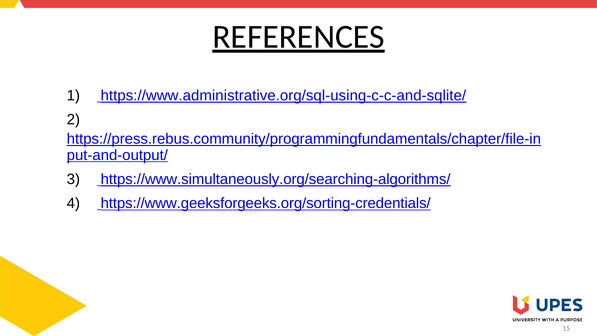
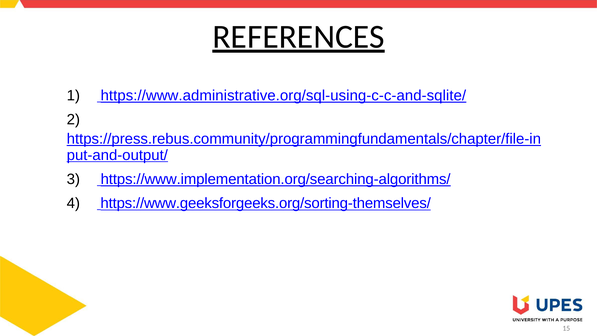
https://www.simultaneously.org/searching-algorithms/: https://www.simultaneously.org/searching-algorithms/ -> https://www.implementation.org/searching-algorithms/
https://www.geeksforgeeks.org/sorting-credentials/: https://www.geeksforgeeks.org/sorting-credentials/ -> https://www.geeksforgeeks.org/sorting-themselves/
